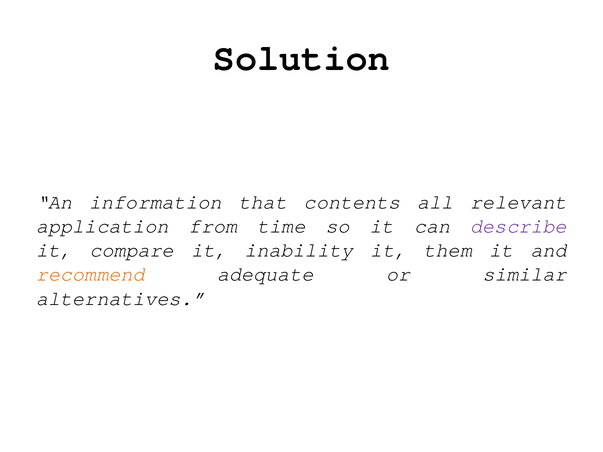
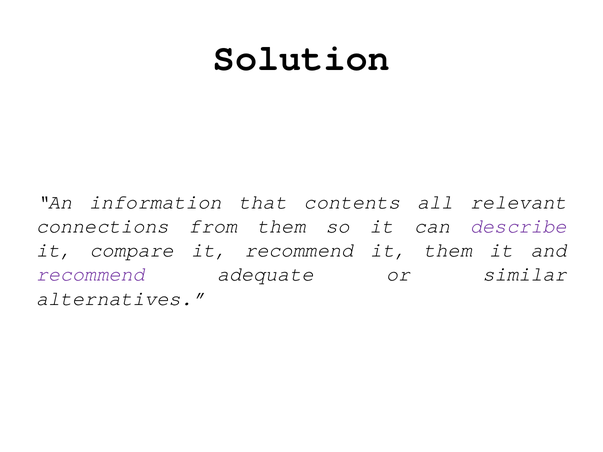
application: application -> connections
from time: time -> them
it inability: inability -> recommend
recommend at (90, 274) colour: orange -> purple
